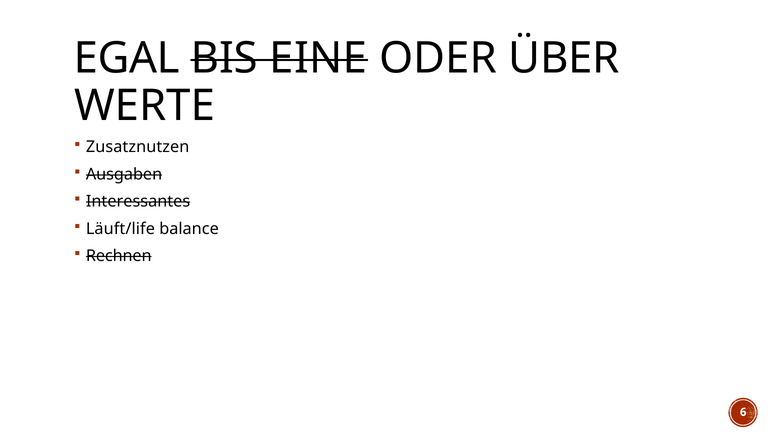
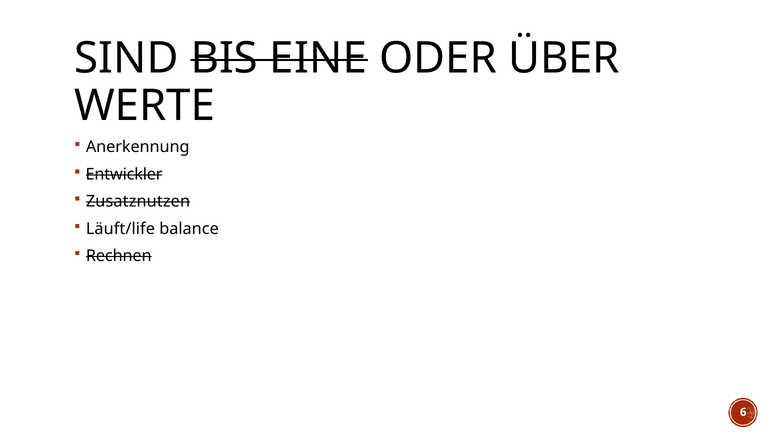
EGAL: EGAL -> SIND
Zusatznutzen: Zusatznutzen -> Anerkennung
Ausgaben: Ausgaben -> Entwickler
Interessantes: Interessantes -> Zusatznutzen
